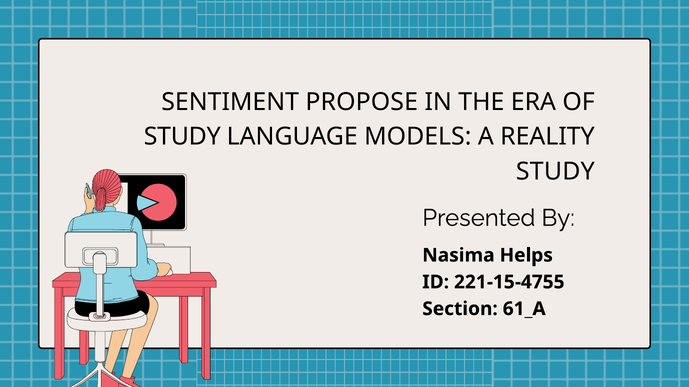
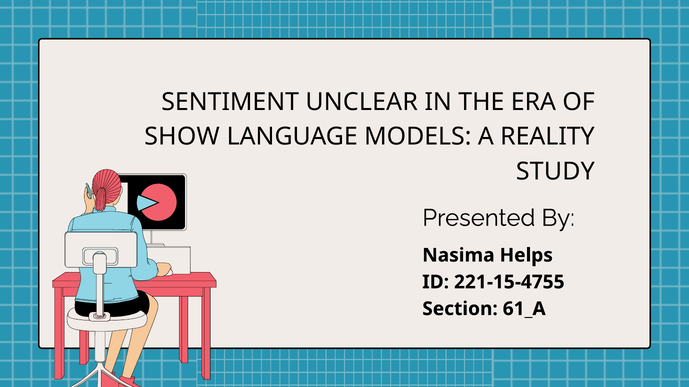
PROPOSE: PROPOSE -> UNCLEAR
STUDY at (182, 137): STUDY -> SHOW
